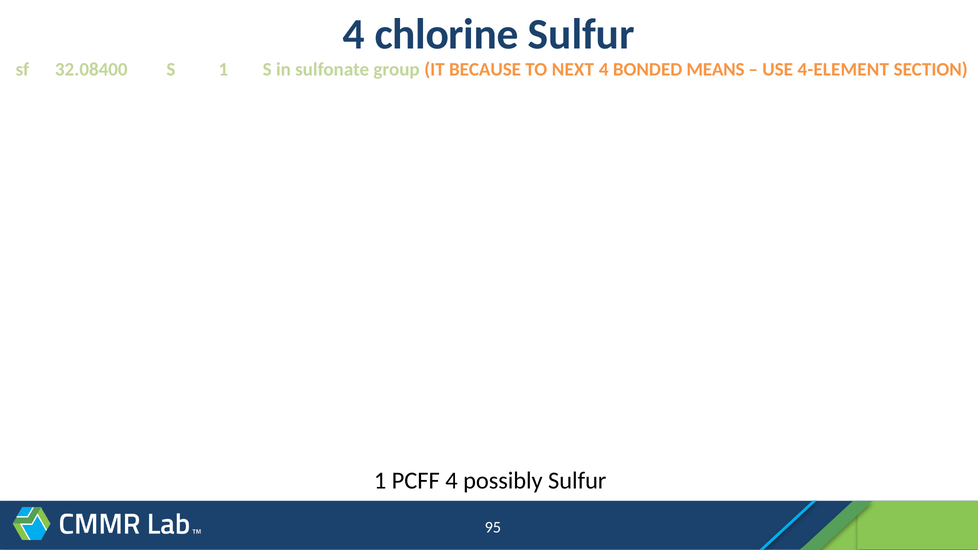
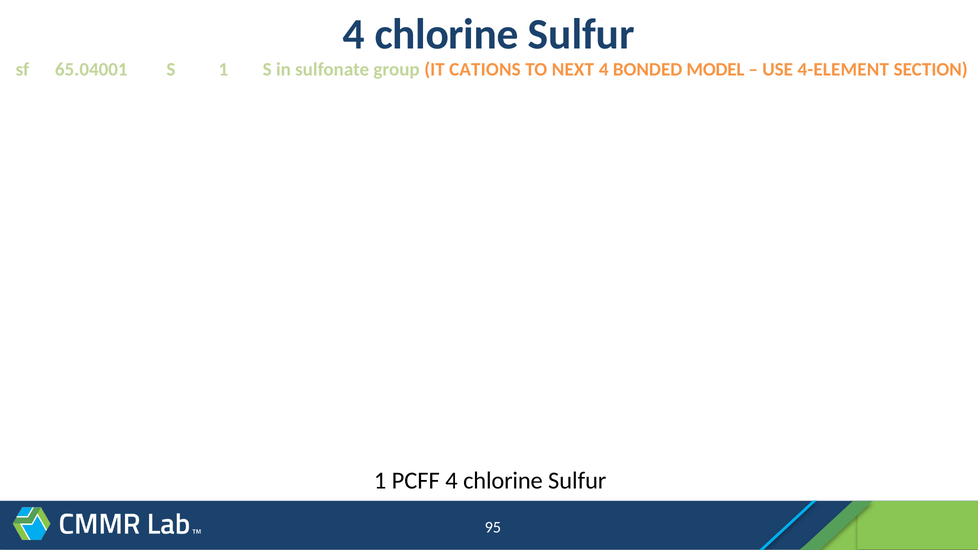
32.08400: 32.08400 -> 65.04001
BECAUSE: BECAUSE -> CATIONS
MEANS: MEANS -> MODEL
PCFF 4 possibly: possibly -> chlorine
